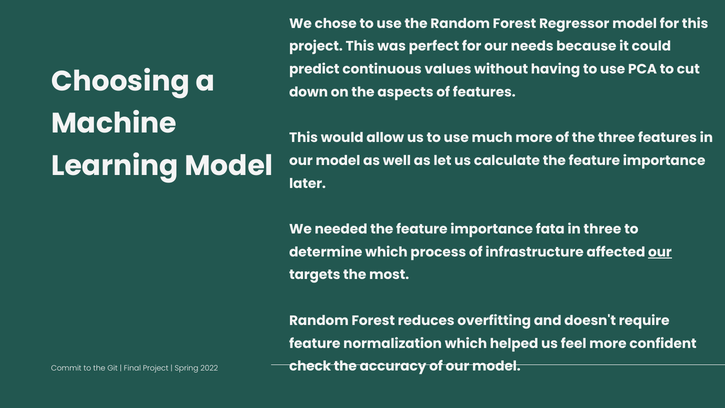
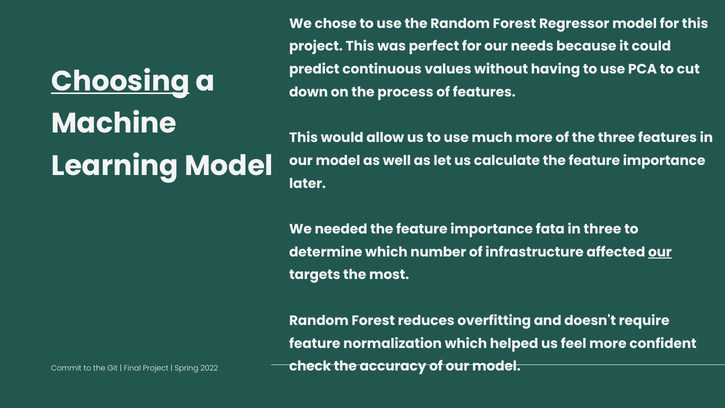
Choosing underline: none -> present
aspects: aspects -> process
process: process -> number
